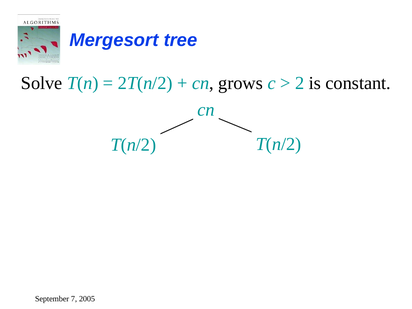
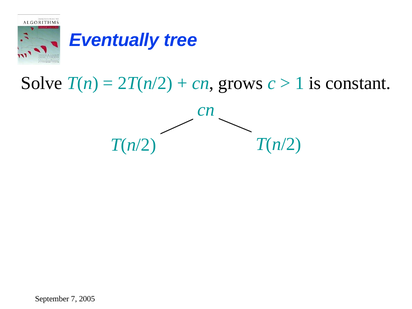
Mergesort: Mergesort -> Eventually
2: 2 -> 1
